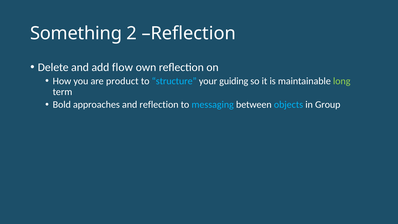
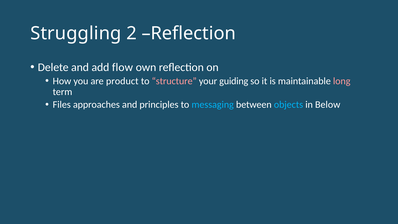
Something: Something -> Struggling
structure colour: light blue -> pink
long colour: light green -> pink
Bold: Bold -> Files
and reflection: reflection -> principles
Group: Group -> Below
